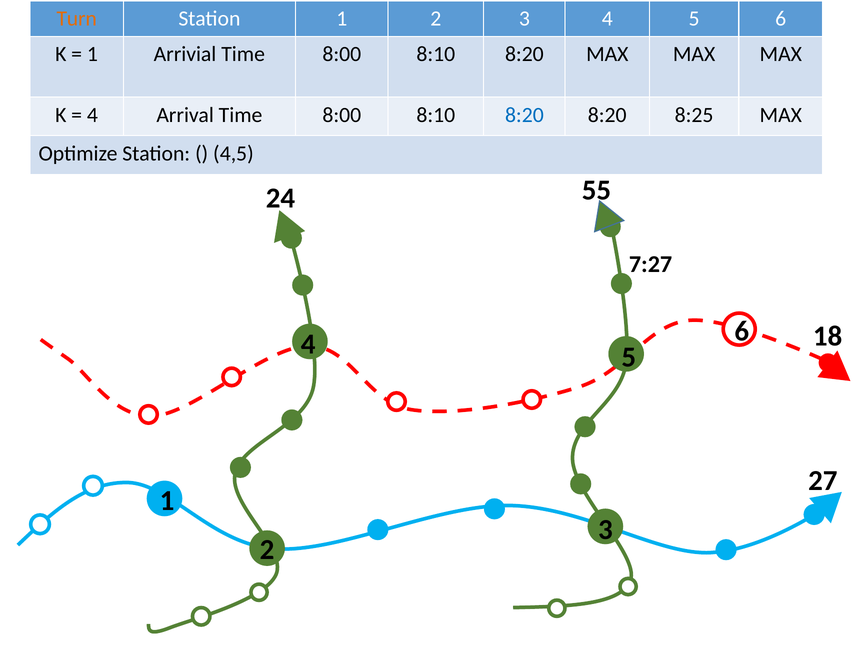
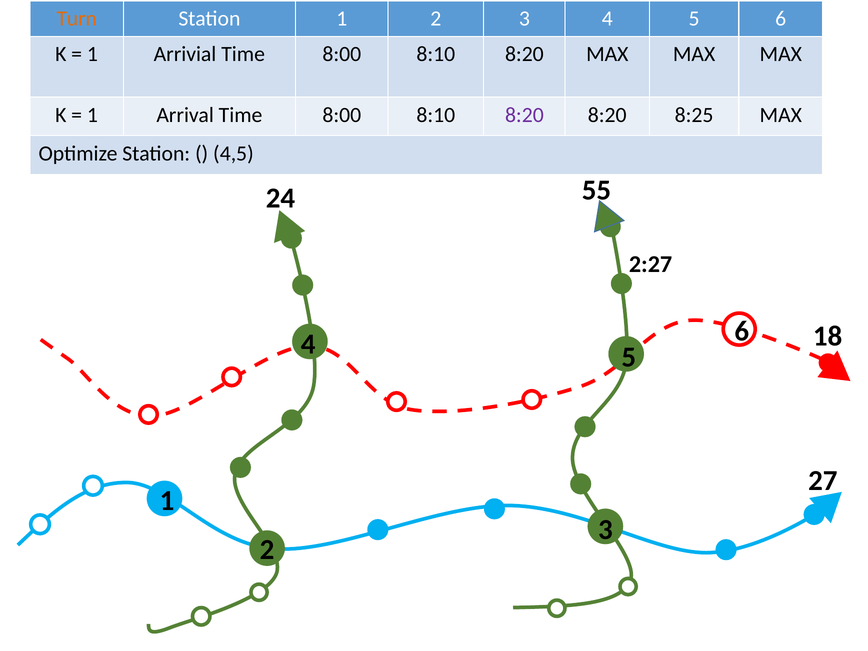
4 at (92, 115): 4 -> 1
8:20 at (524, 115) colour: blue -> purple
7:27: 7:27 -> 2:27
